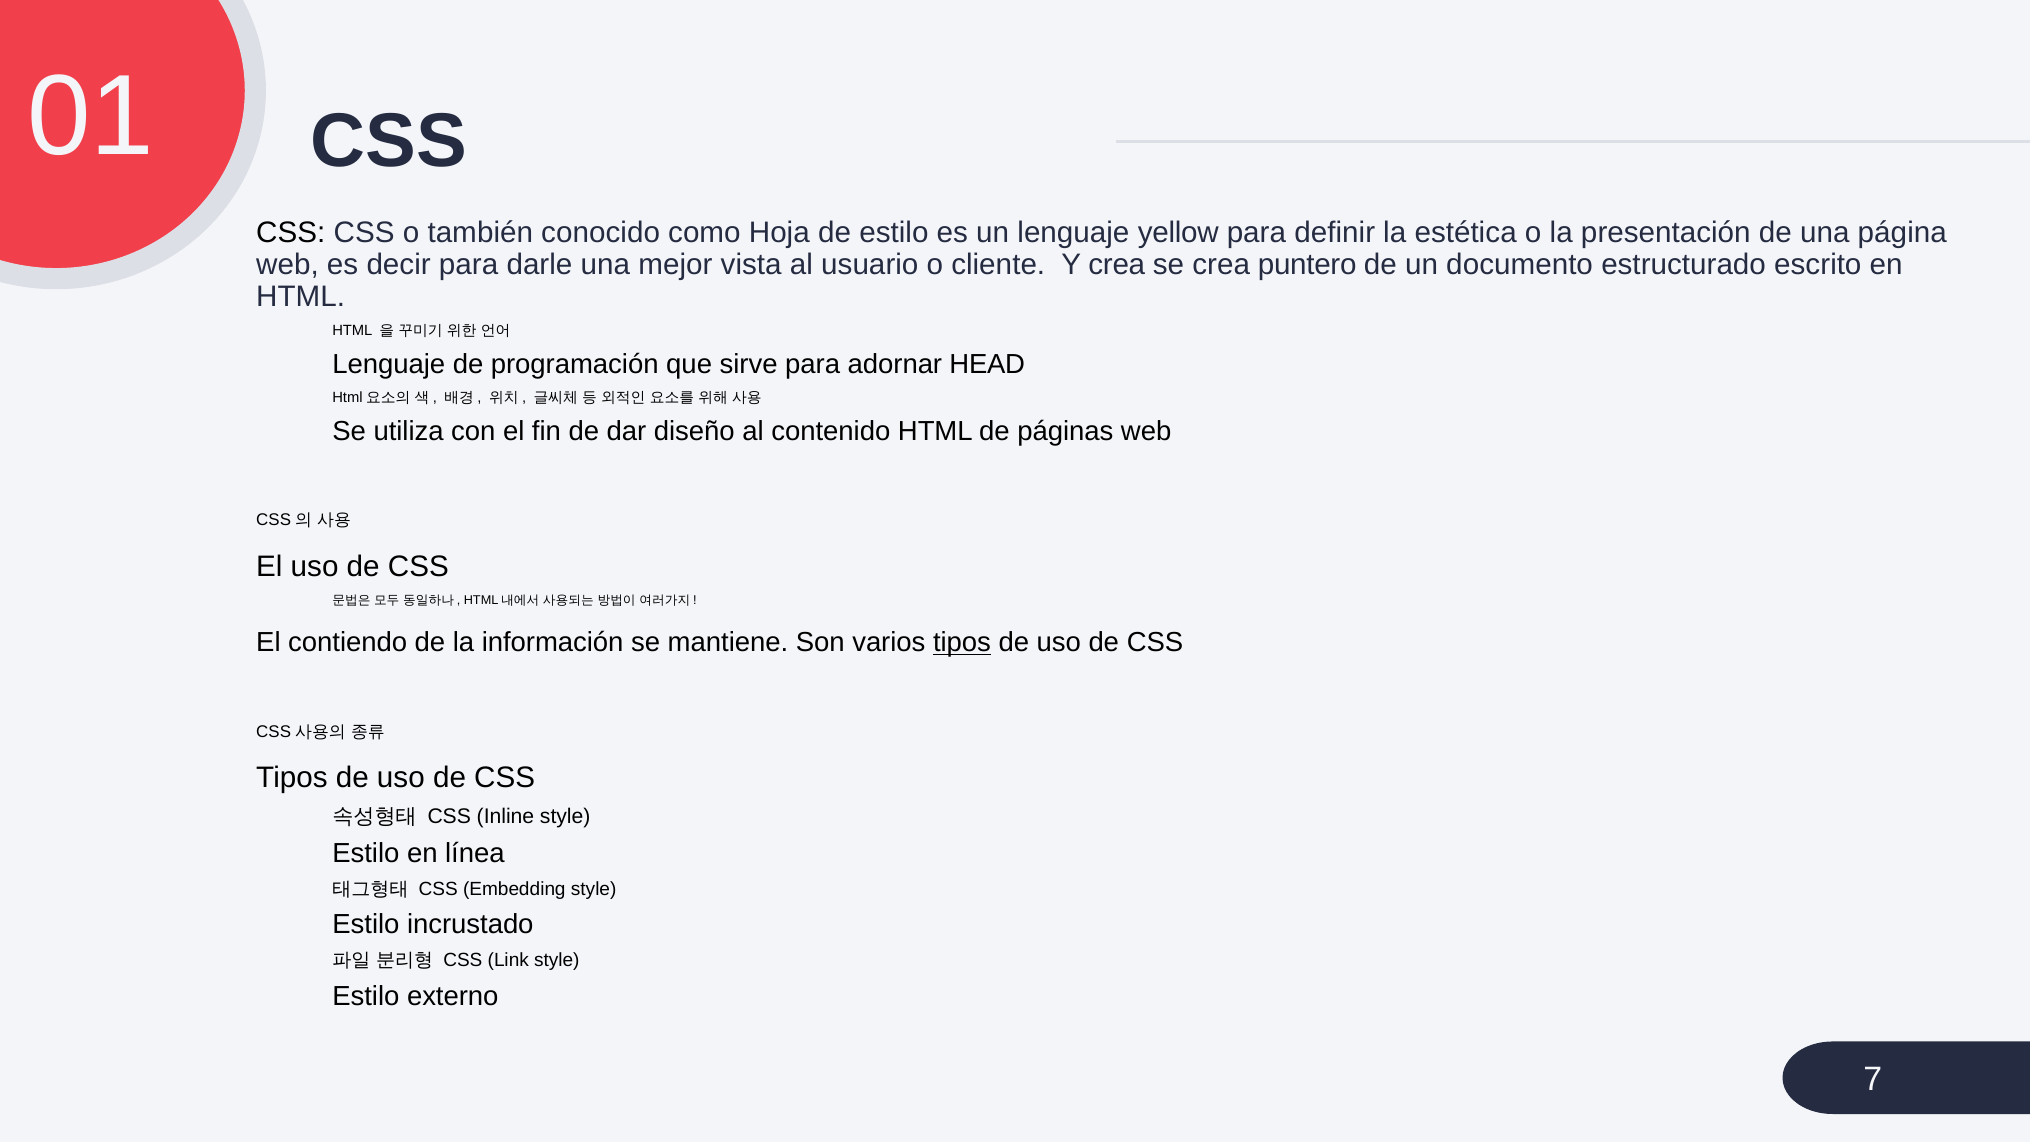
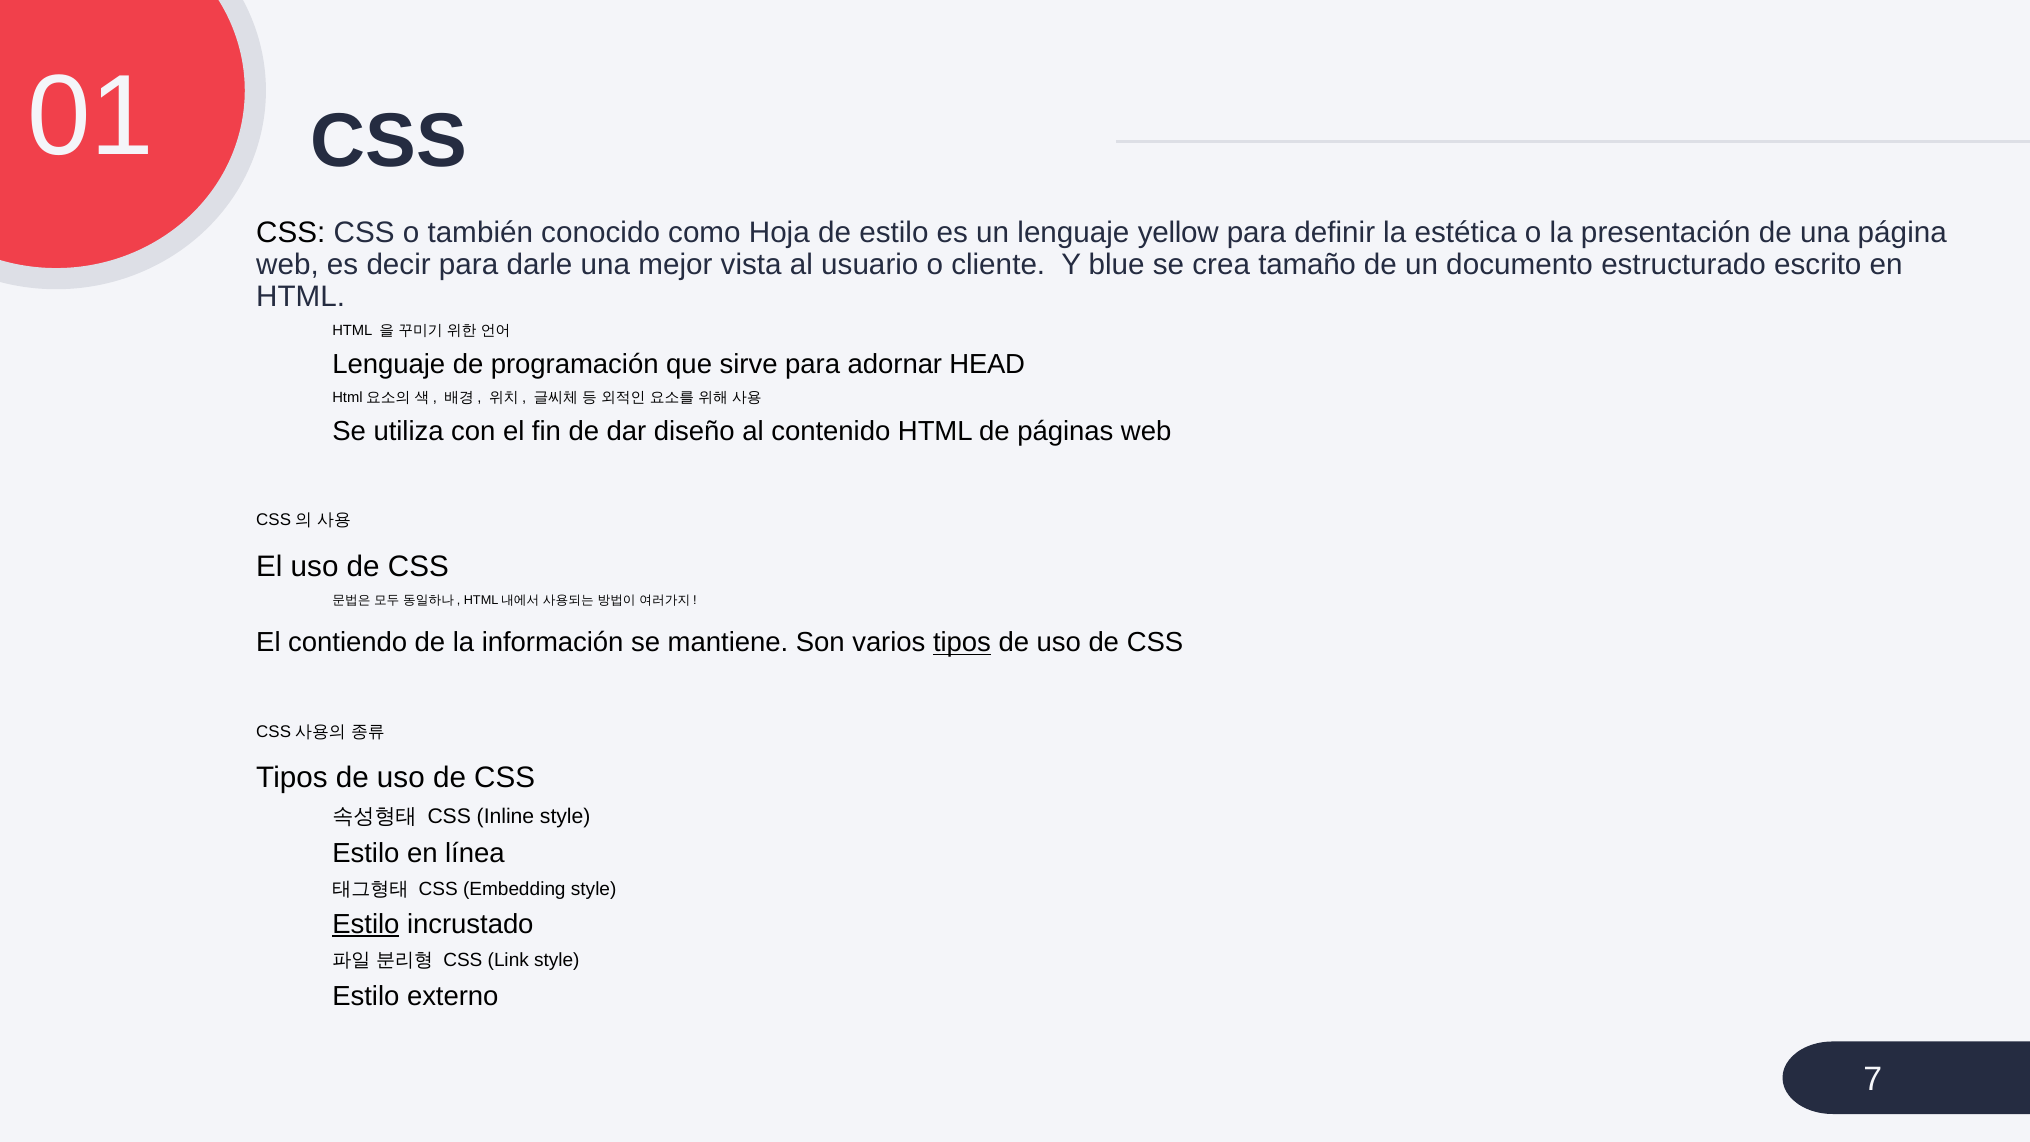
Y crea: crea -> blue
puntero: puntero -> tamaño
Estilo at (366, 924) underline: none -> present
